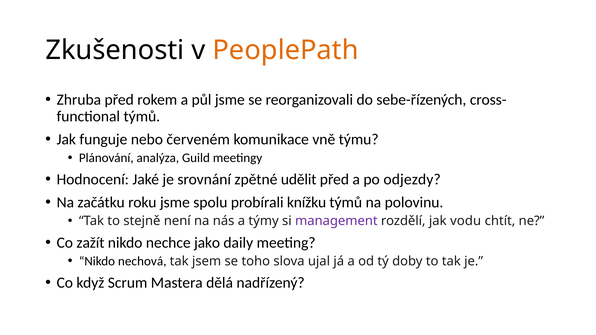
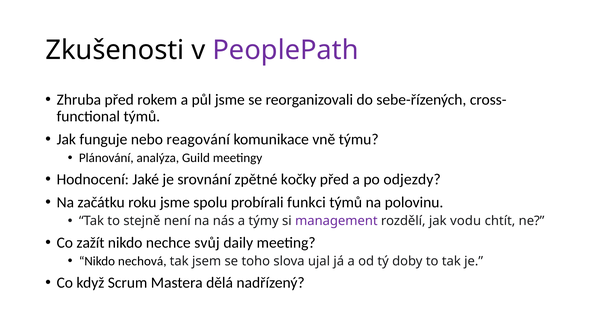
PeoplePath colour: orange -> purple
červeném: červeném -> reagování
udělit: udělit -> kočky
knížku: knížku -> funkci
jako: jako -> svůj
